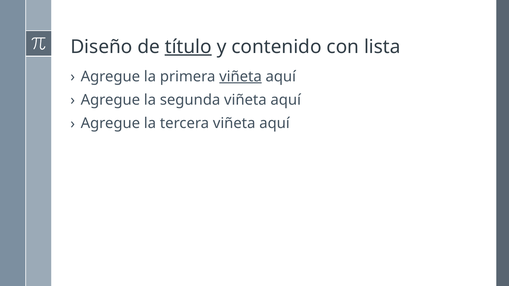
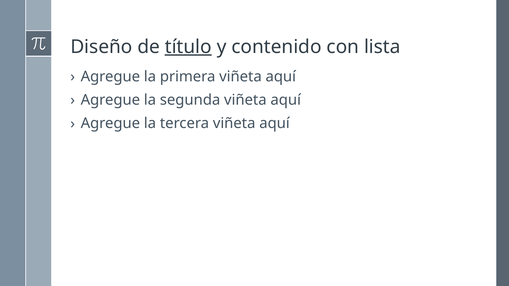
viñeta at (240, 77) underline: present -> none
